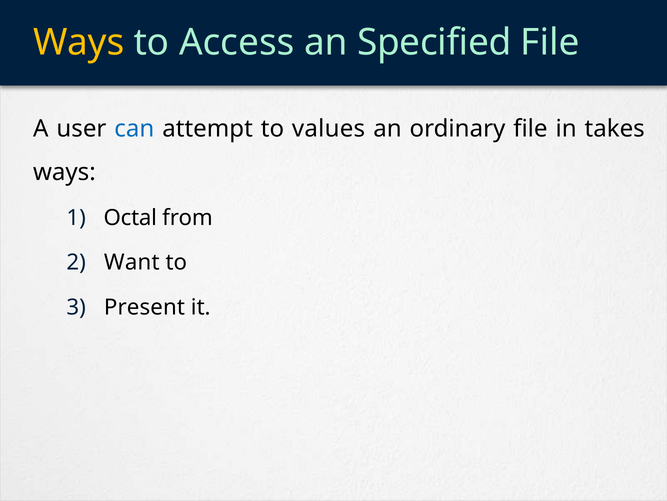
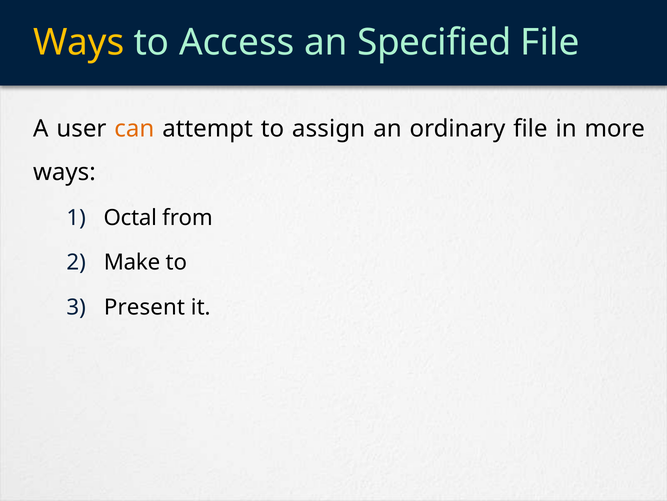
can colour: blue -> orange
values: values -> assign
takes: takes -> more
Want: Want -> Make
